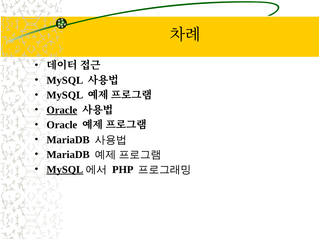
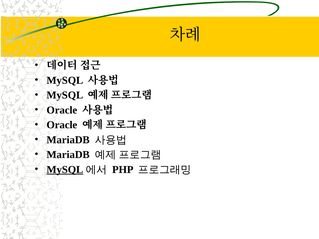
Oracle at (62, 110) underline: present -> none
